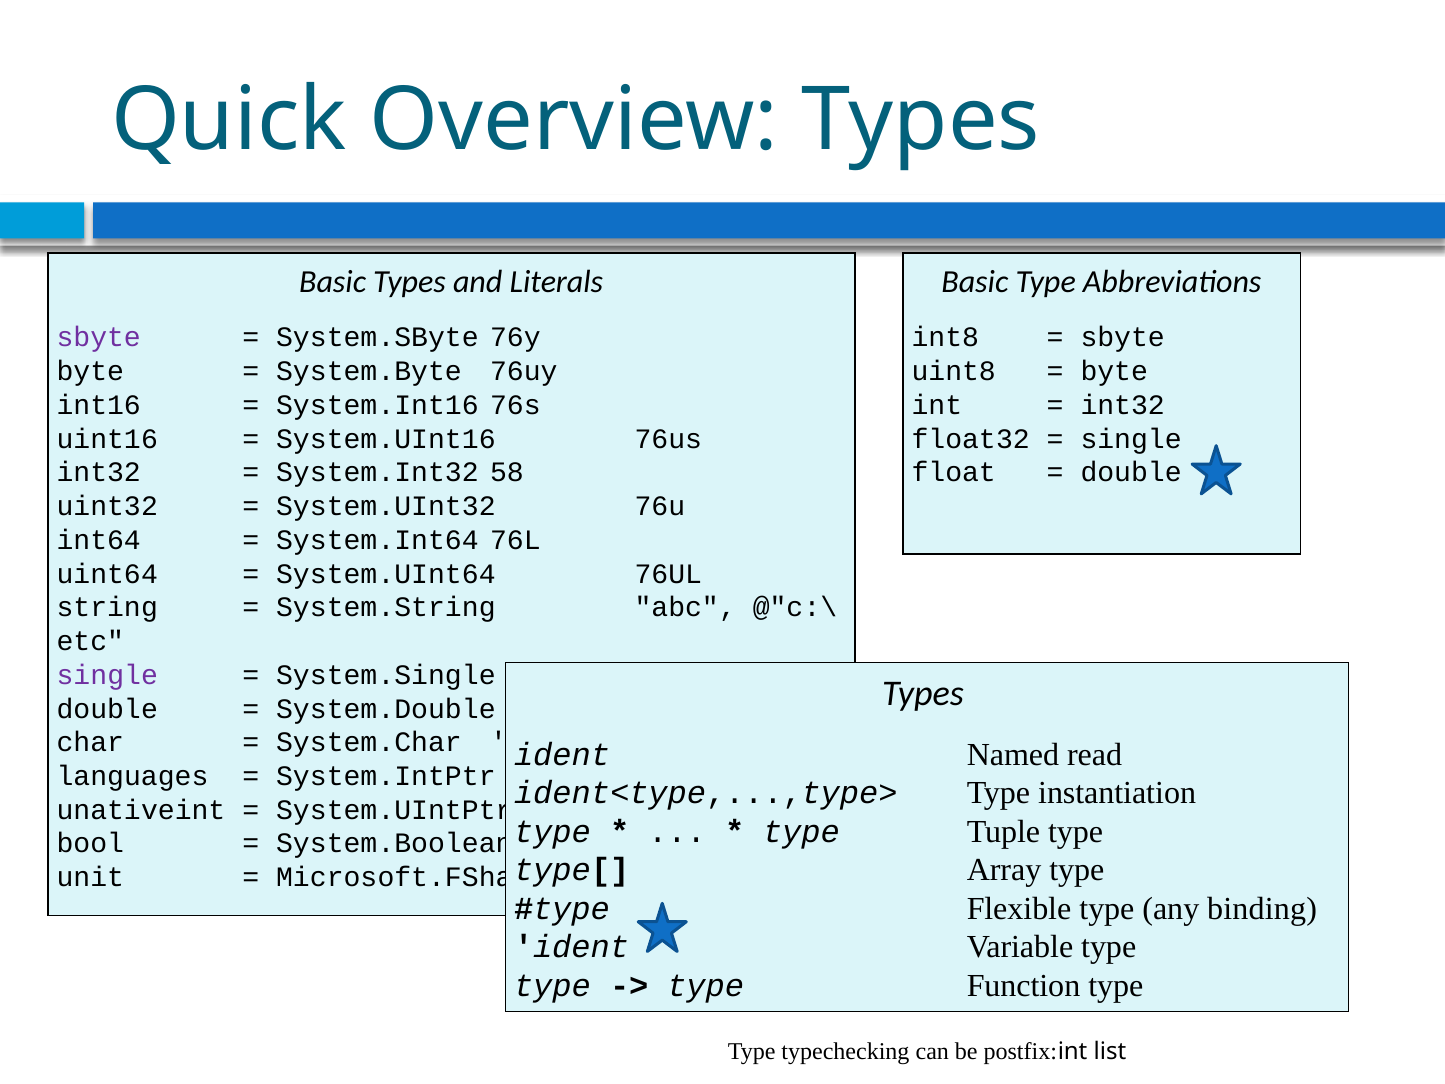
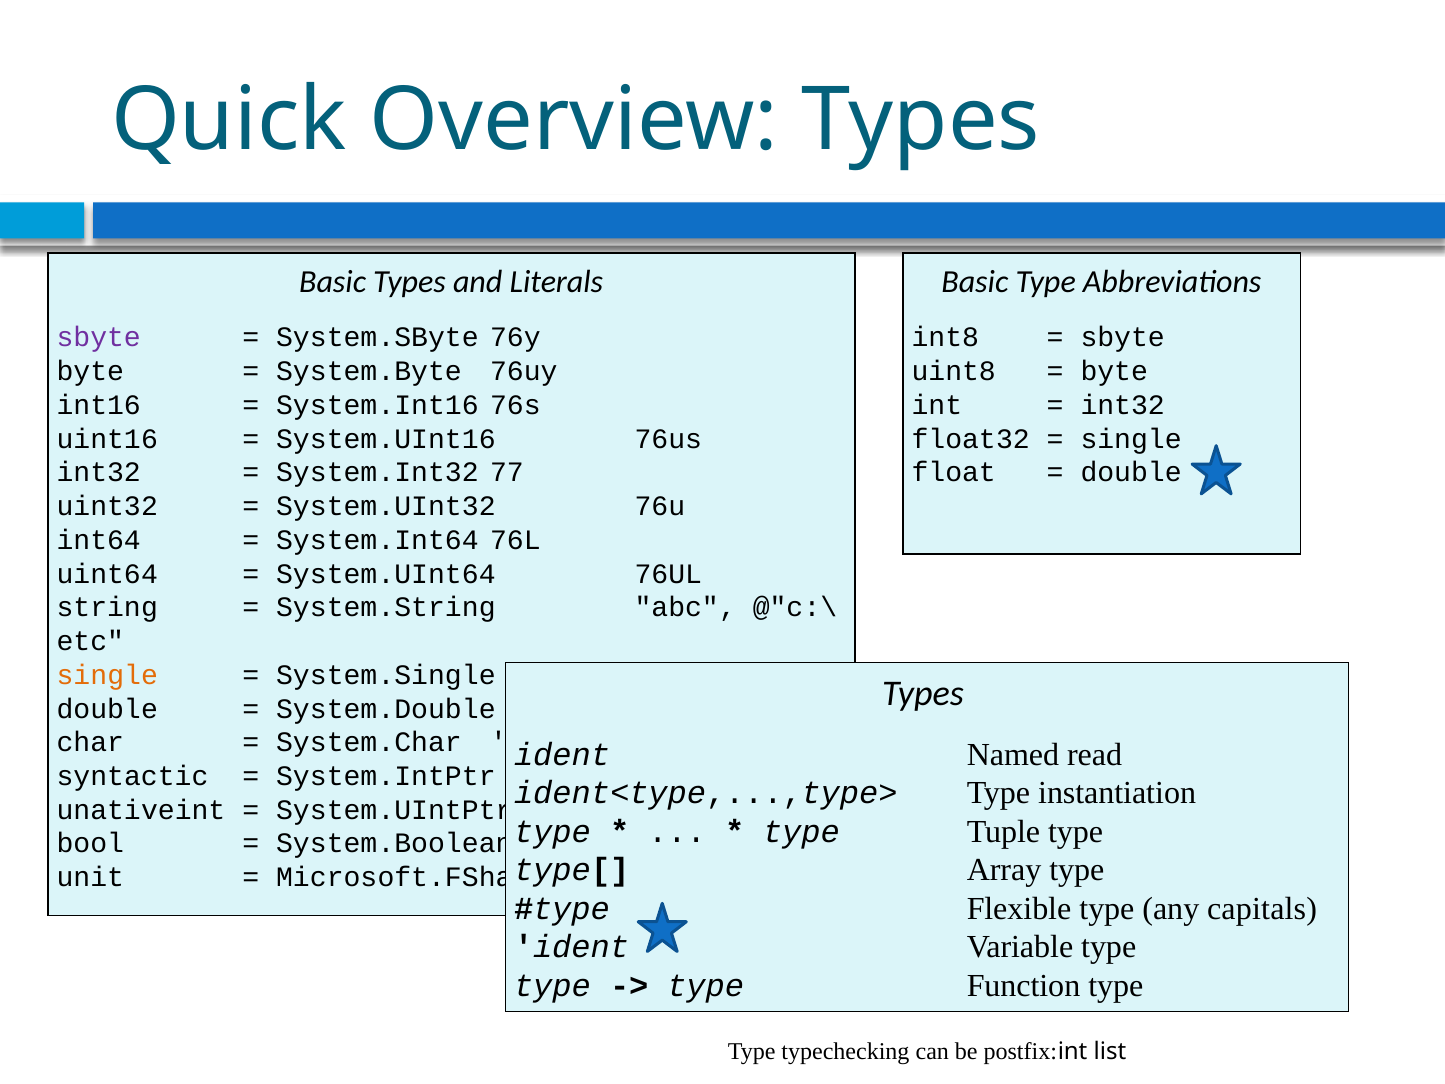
58: 58 -> 77
single at (107, 675) colour: purple -> orange
languages: languages -> syntactic
binding: binding -> capitals
